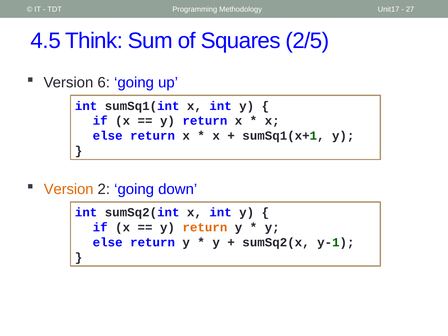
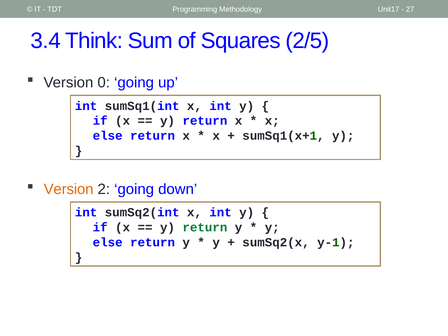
4.5: 4.5 -> 3.4
6: 6 -> 0
return at (205, 227) colour: orange -> green
